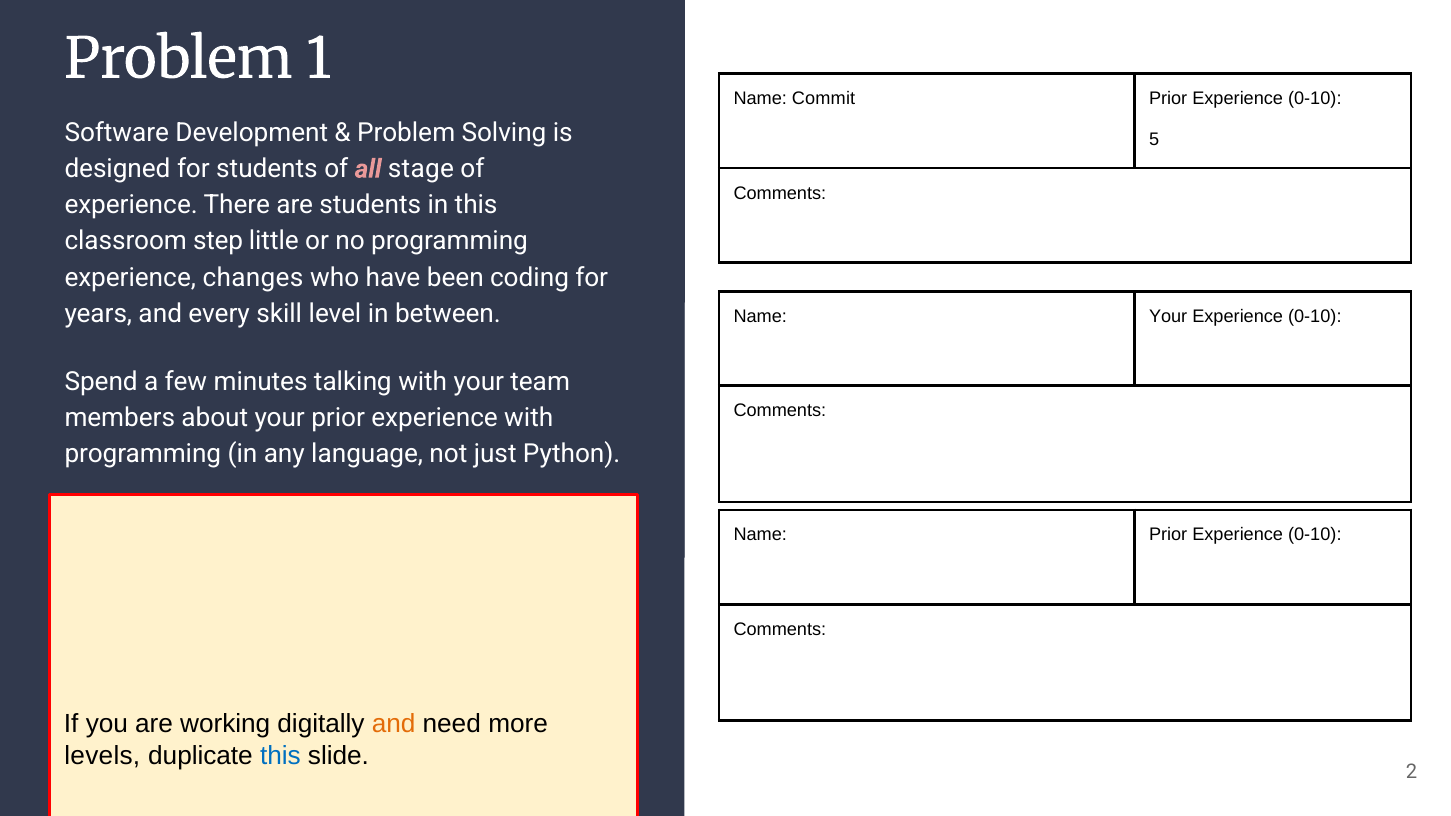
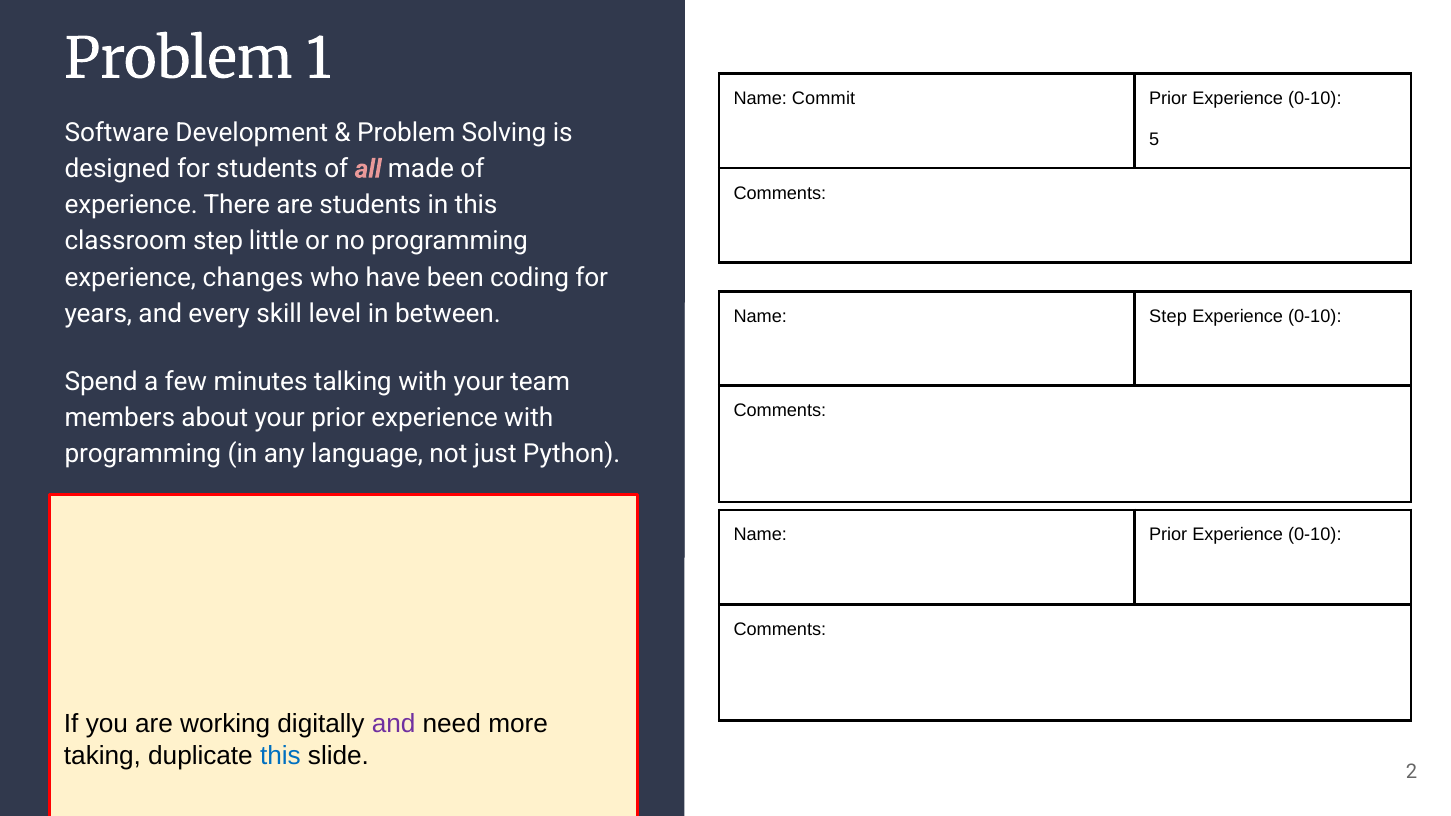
stage: stage -> made
Name Your: Your -> Step
and at (394, 725) colour: orange -> purple
levels: levels -> taking
